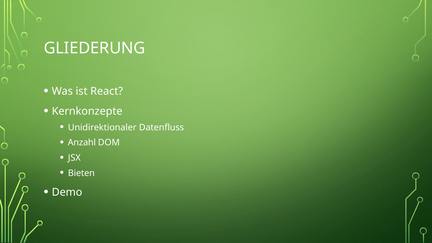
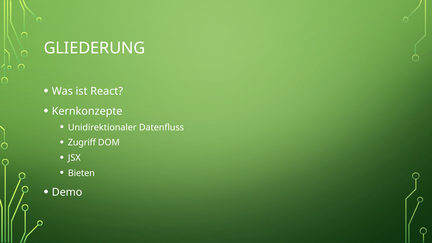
Anzahl: Anzahl -> Zugriff
